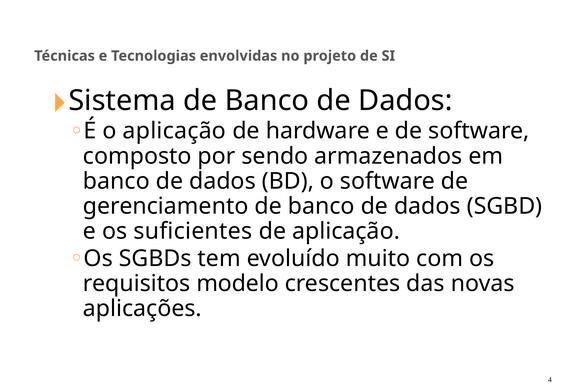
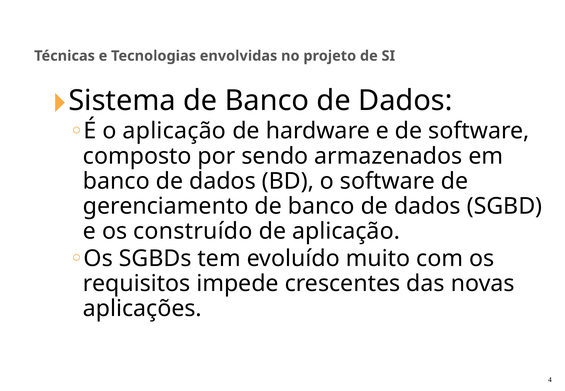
suficientes: suficientes -> construído
modelo: modelo -> impede
